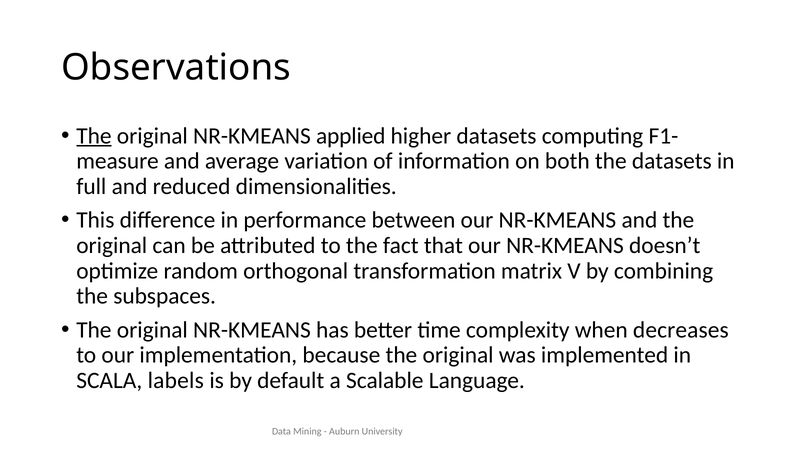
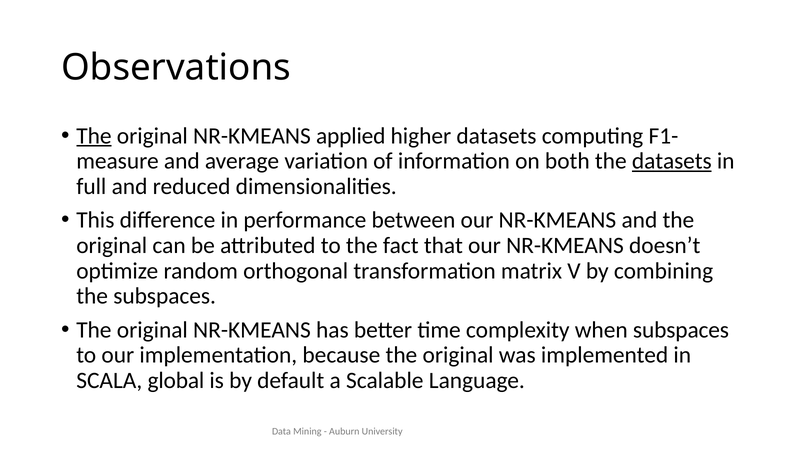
datasets at (672, 161) underline: none -> present
when decreases: decreases -> subspaces
labels: labels -> global
